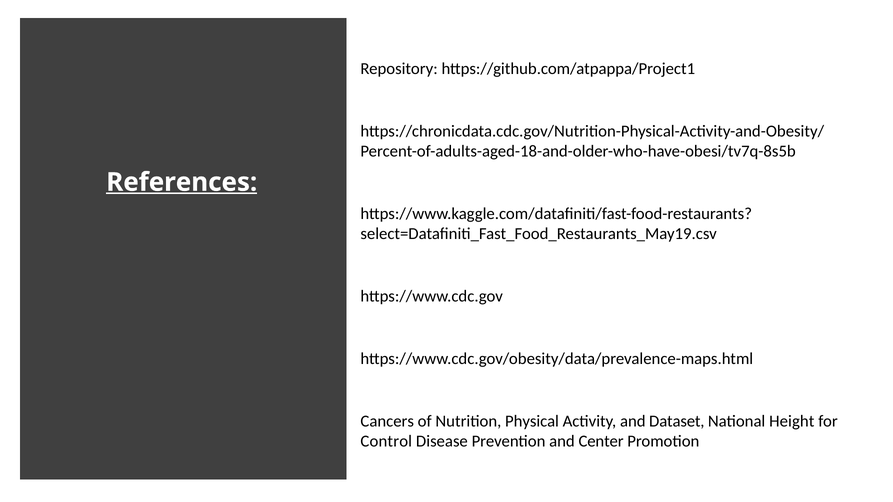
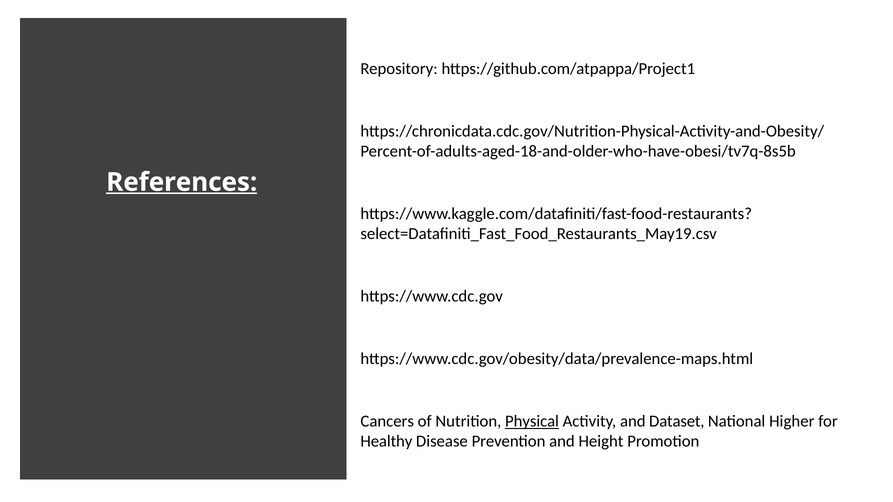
Physical underline: none -> present
Height: Height -> Higher
Control: Control -> Healthy
Center: Center -> Height
